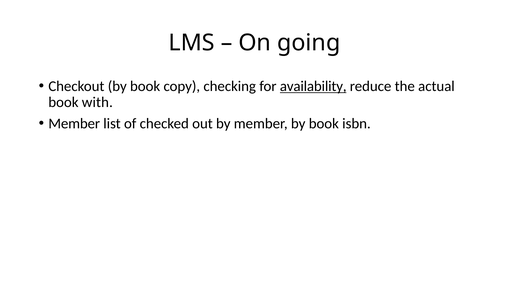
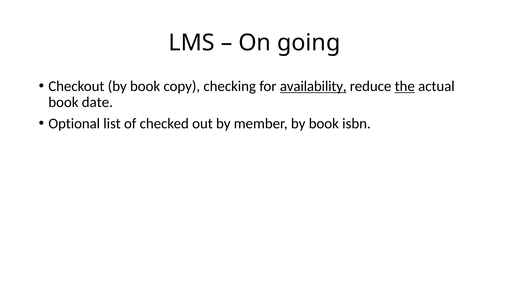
the underline: none -> present
with: with -> date
Member at (74, 123): Member -> Optional
